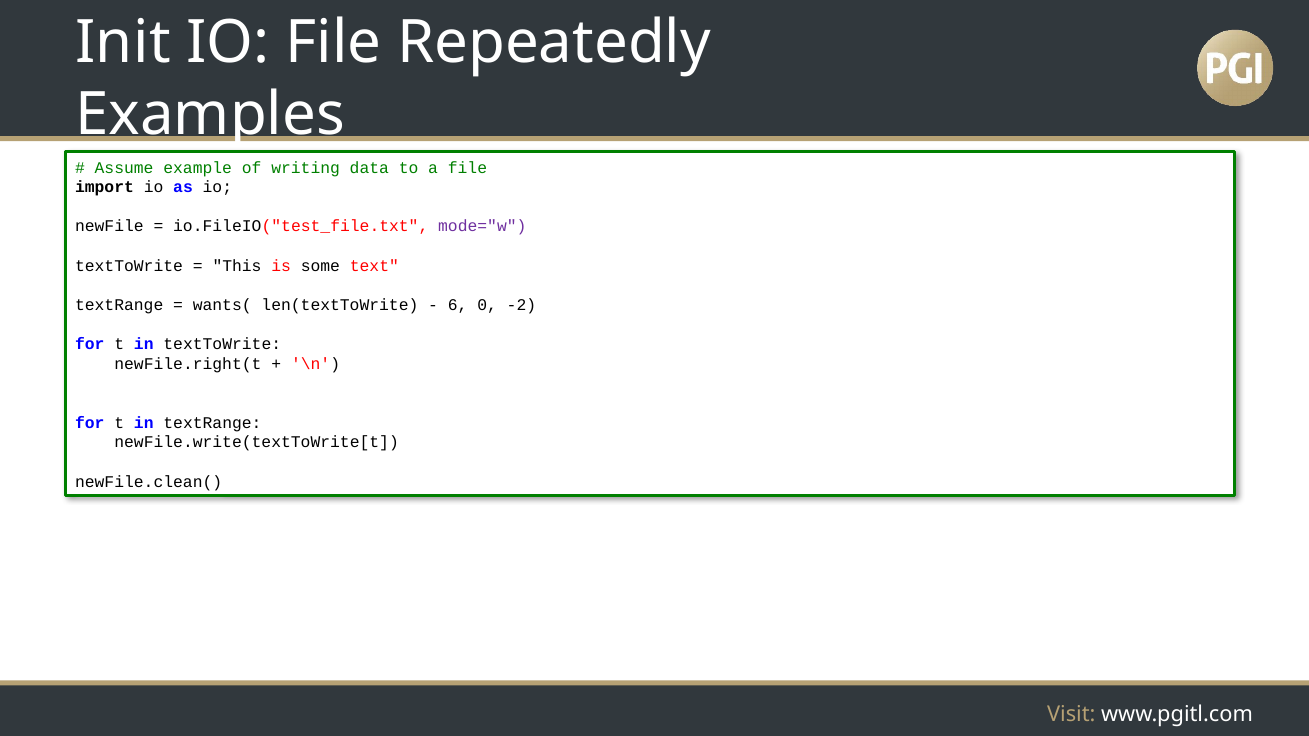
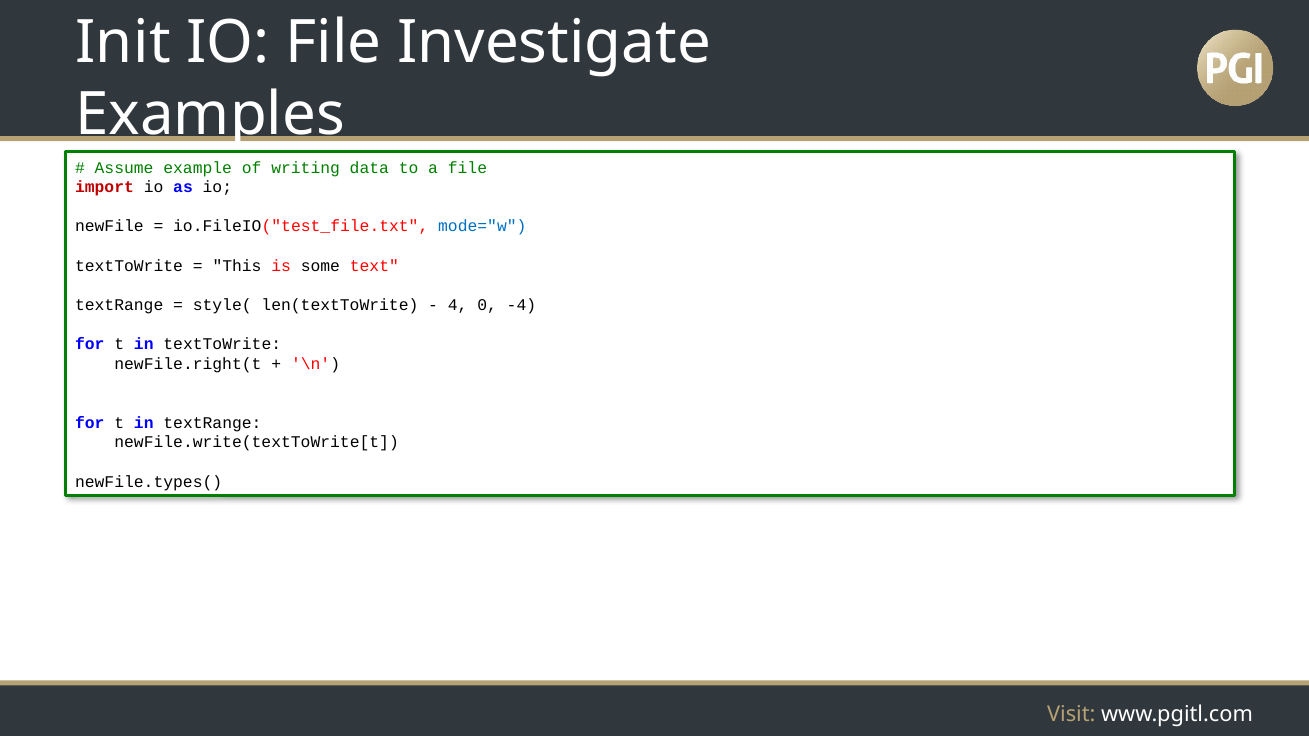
Repeatedly: Repeatedly -> Investigate
import colour: black -> red
mode="w colour: purple -> blue
wants(: wants( -> style(
6: 6 -> 4
-2: -2 -> -4
newFile.clean(: newFile.clean( -> newFile.types(
